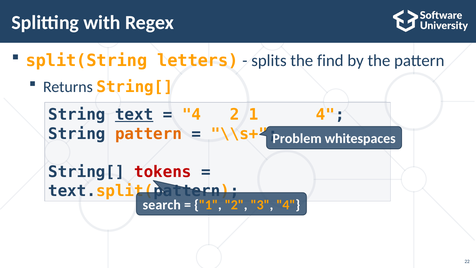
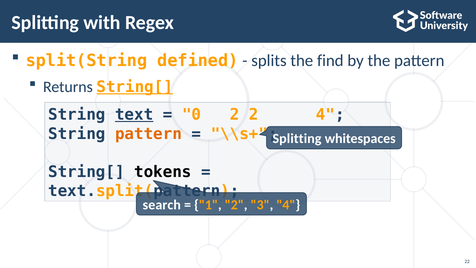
letters: letters -> defined
String[ at (135, 87) underline: none -> present
4 at (192, 115): 4 -> 0
2 1: 1 -> 2
Problem at (297, 139): Problem -> Splitting
tokens colour: red -> black
